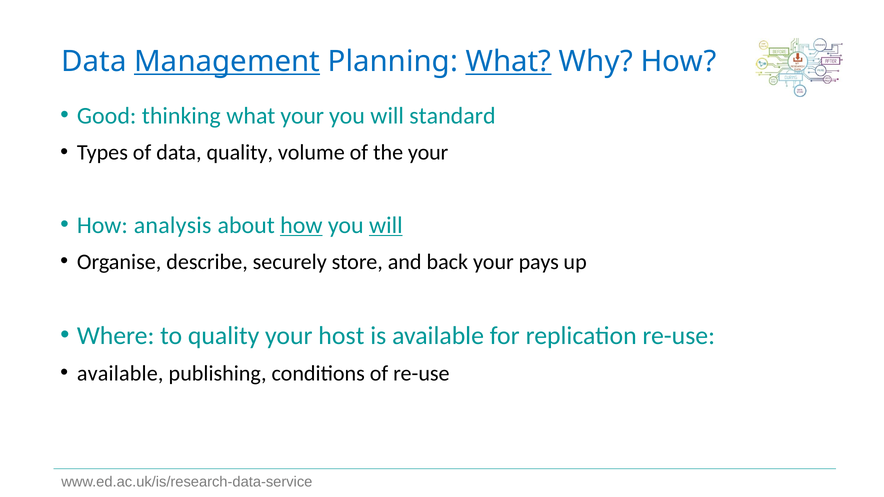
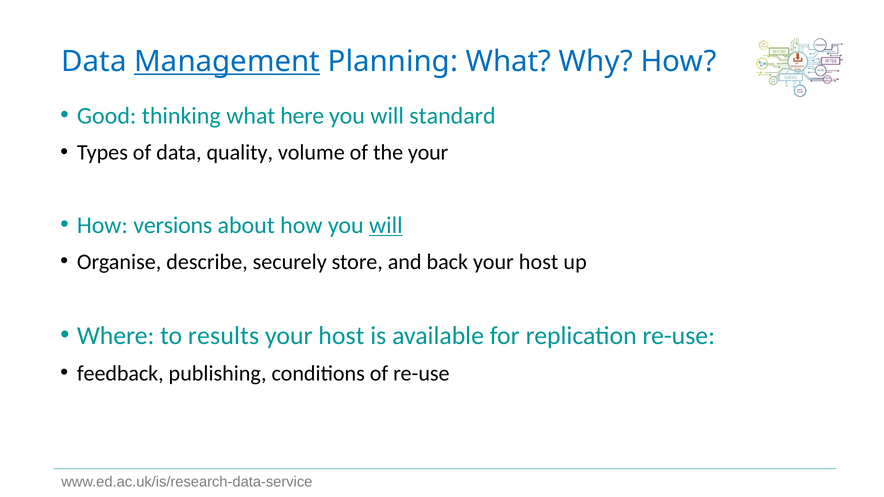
What at (508, 62) underline: present -> none
what your: your -> here
analysis: analysis -> versions
how at (301, 225) underline: present -> none
back your pays: pays -> host
to quality: quality -> results
available at (120, 374): available -> feedback
